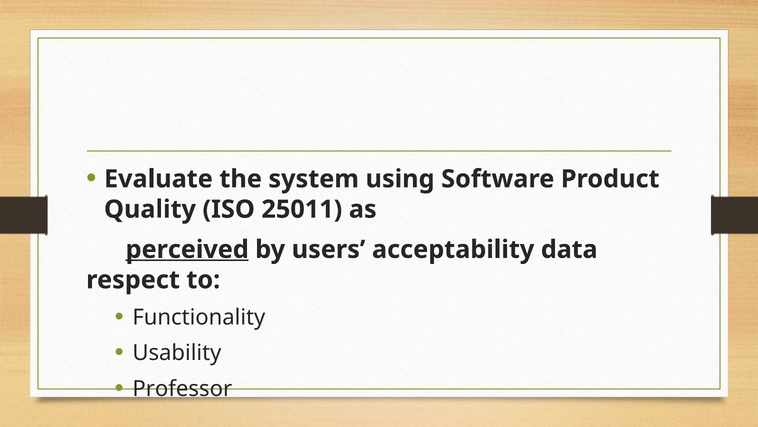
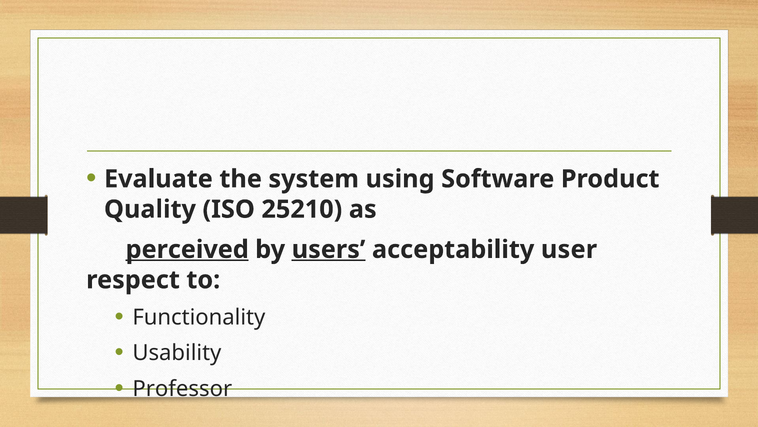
25011: 25011 -> 25210
users underline: none -> present
data: data -> user
